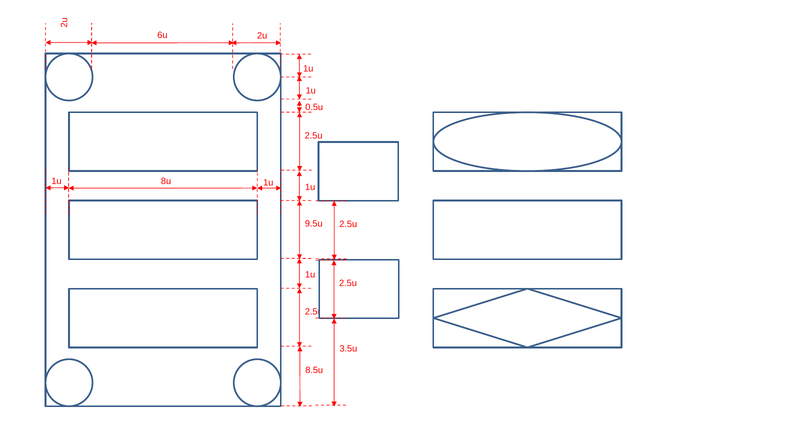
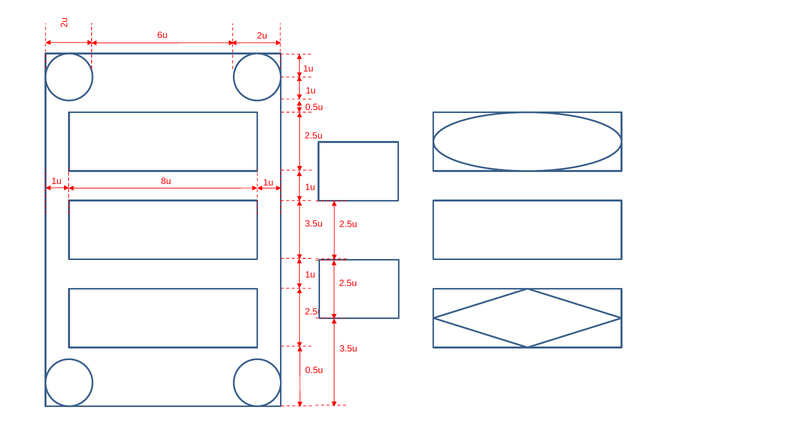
9.5u at (314, 224): 9.5u -> 3.5u
8.5u at (314, 370): 8.5u -> 0.5u
